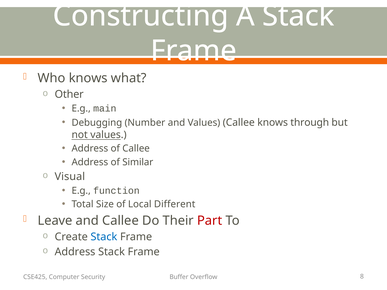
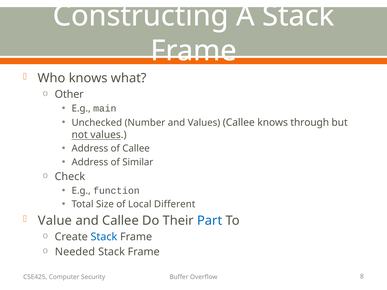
Debugging: Debugging -> Unchecked
Visual: Visual -> Check
Leave: Leave -> Value
Part colour: red -> blue
Address at (75, 252): Address -> Needed
